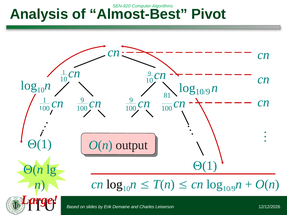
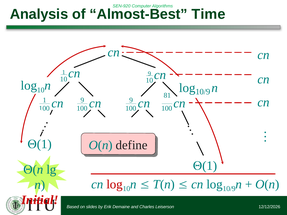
Pivot: Pivot -> Time
output: output -> define
log at (115, 184) colour: black -> red
Large: Large -> Initial
